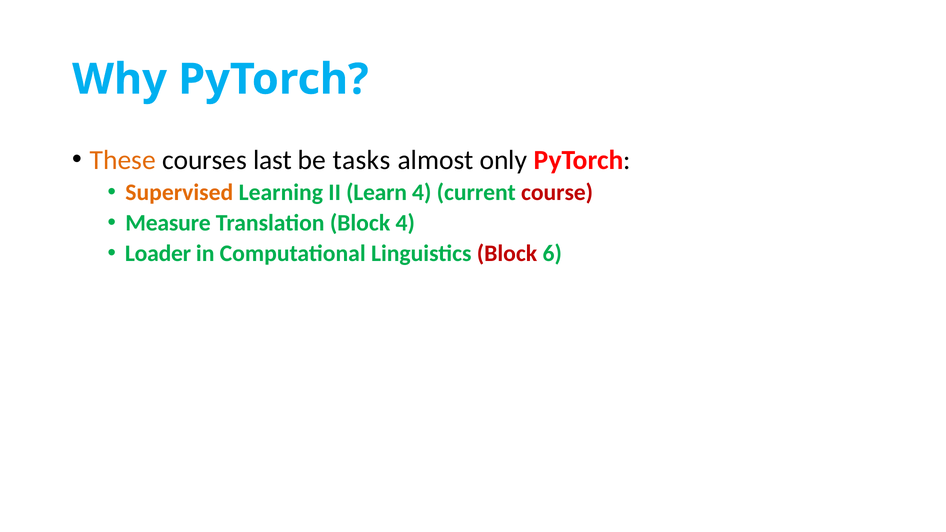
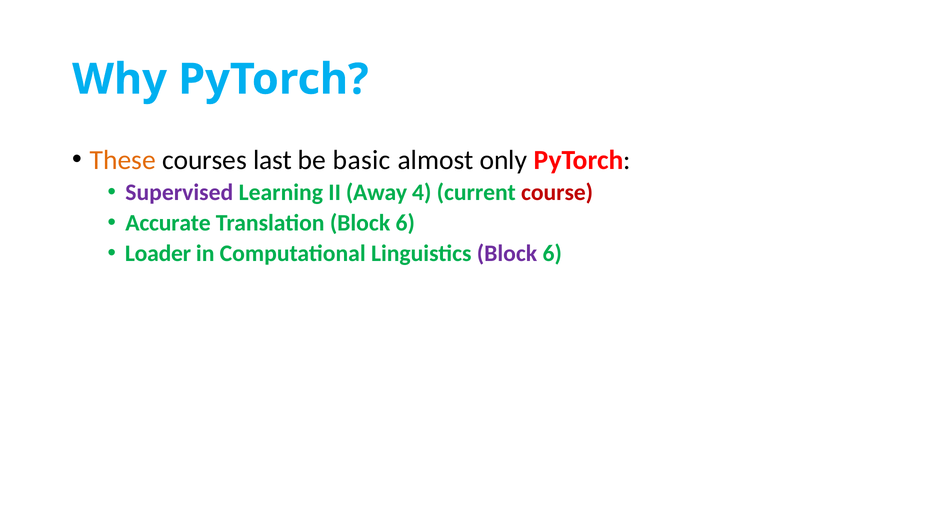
tasks: tasks -> basic
Supervised colour: orange -> purple
Learn: Learn -> Away
Measure: Measure -> Accurate
Translation Block 4: 4 -> 6
Block at (507, 253) colour: red -> purple
